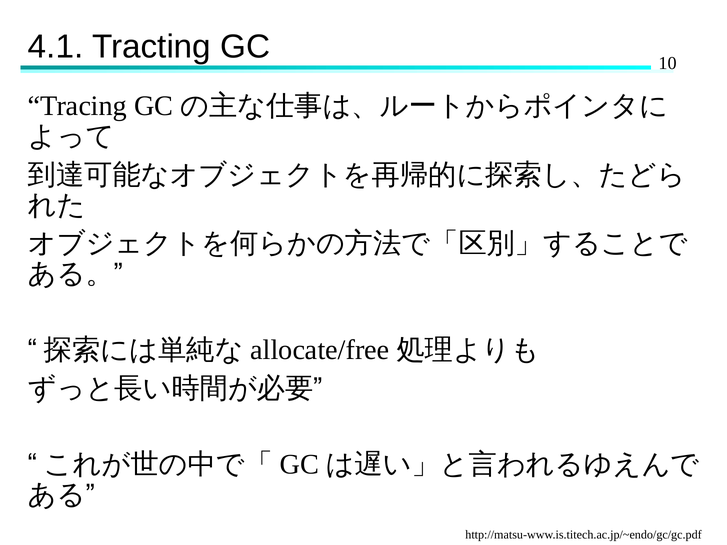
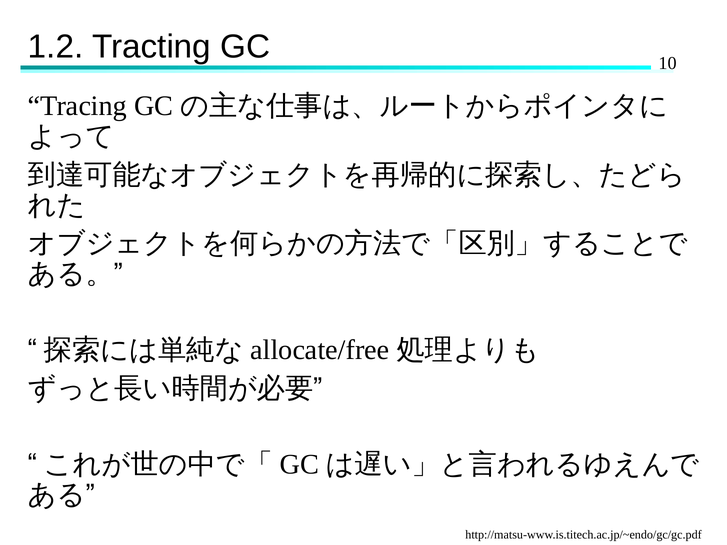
4.1: 4.1 -> 1.2
